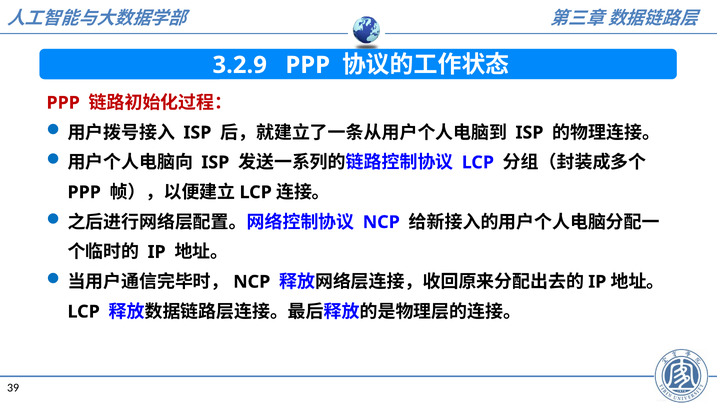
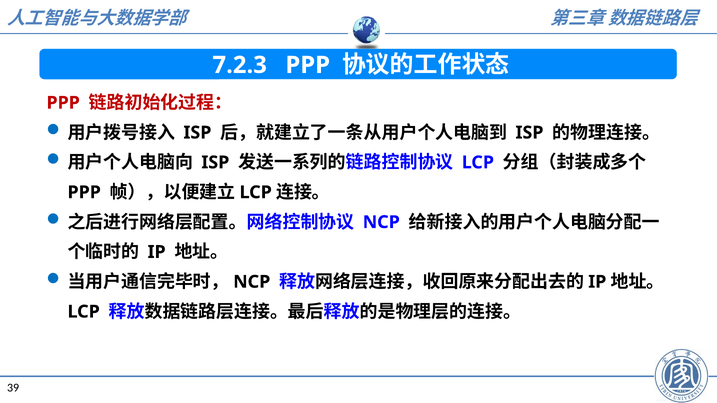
3.2.9: 3.2.9 -> 7.2.3
